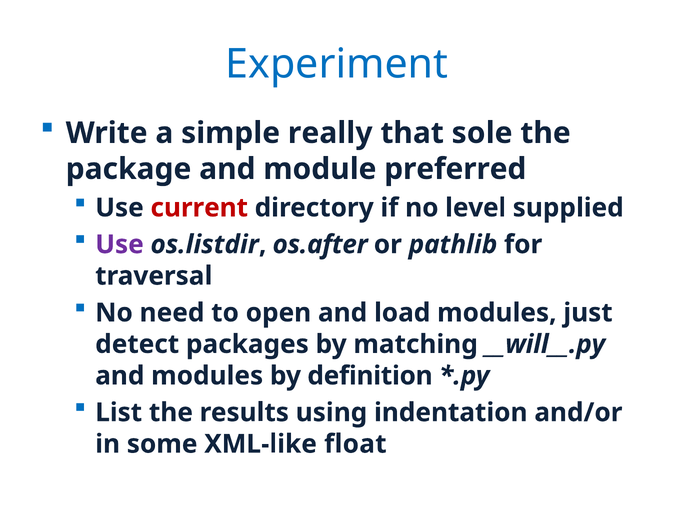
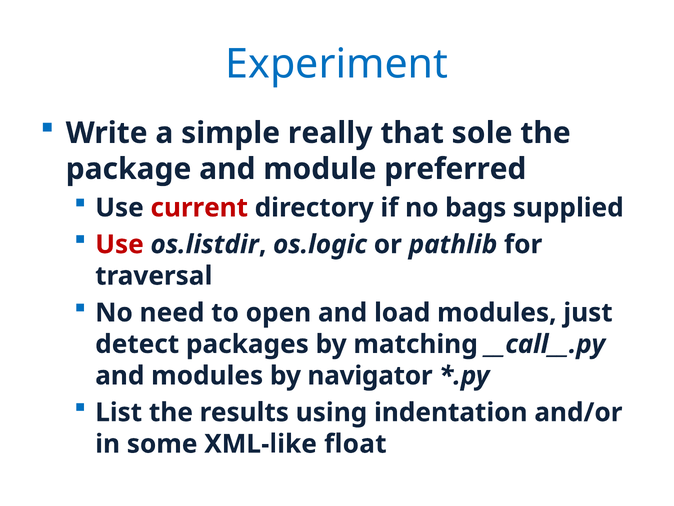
level: level -> bags
Use at (119, 244) colour: purple -> red
os.after: os.after -> os.logic
__will__.py: __will__.py -> __call__.py
definition: definition -> navigator
